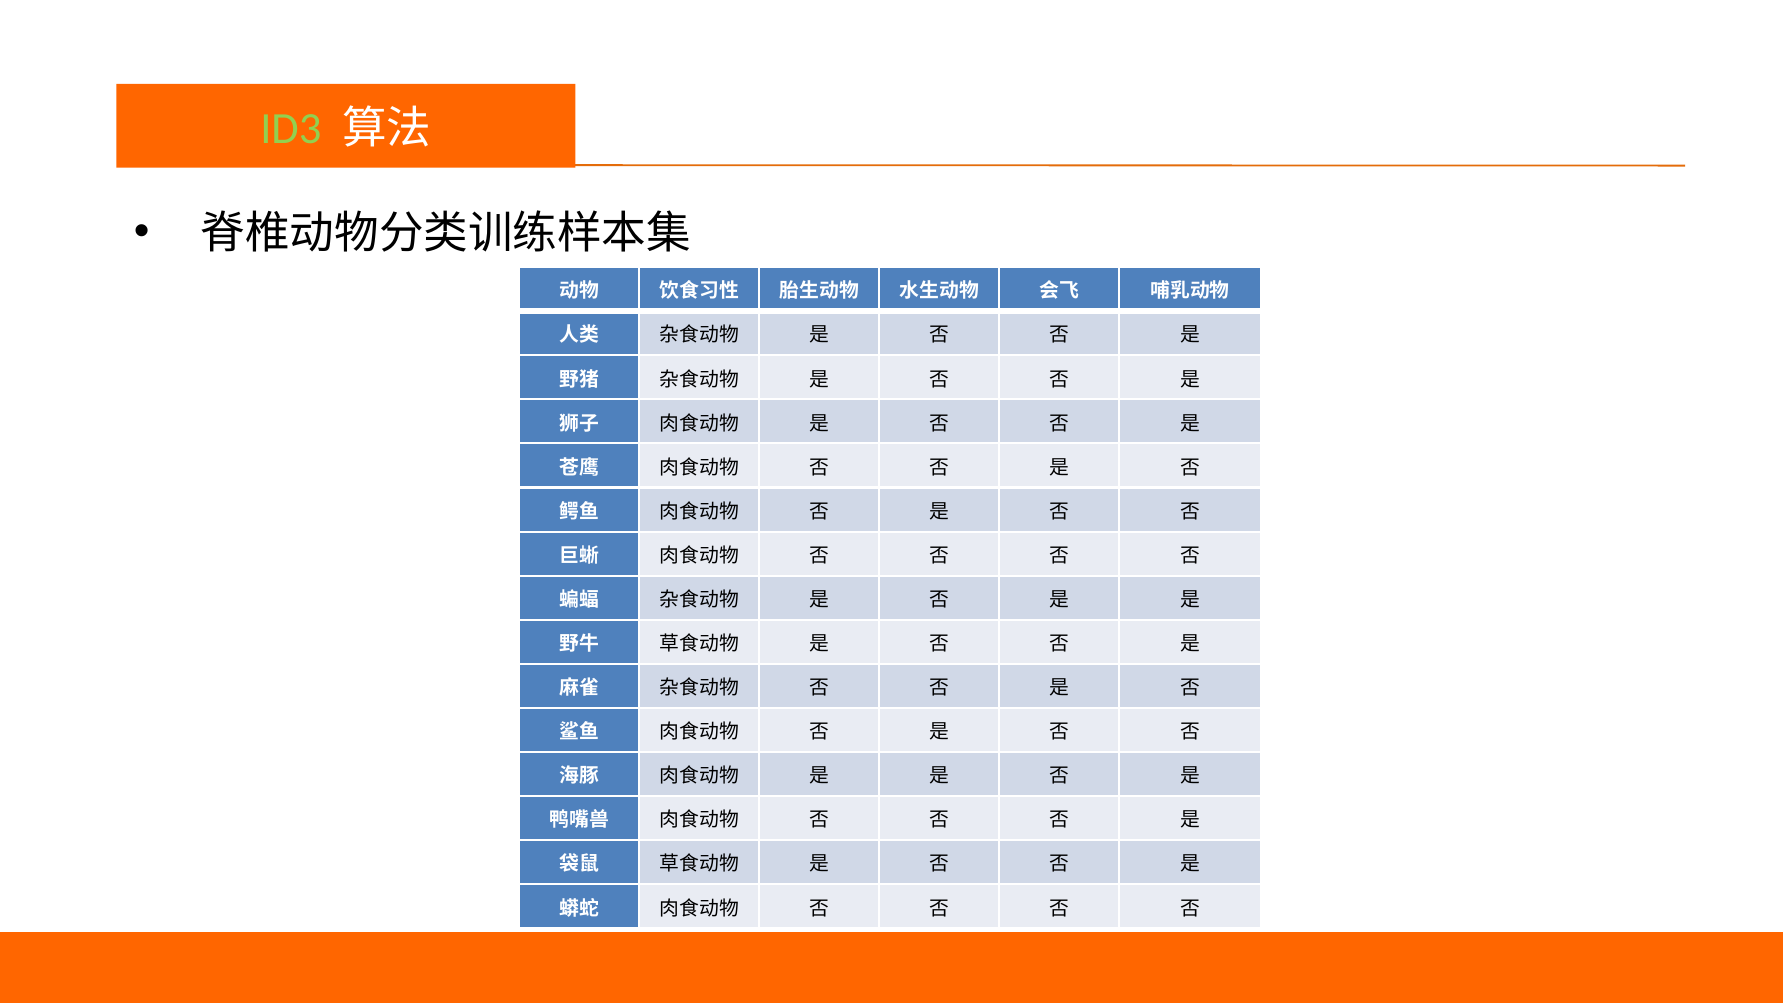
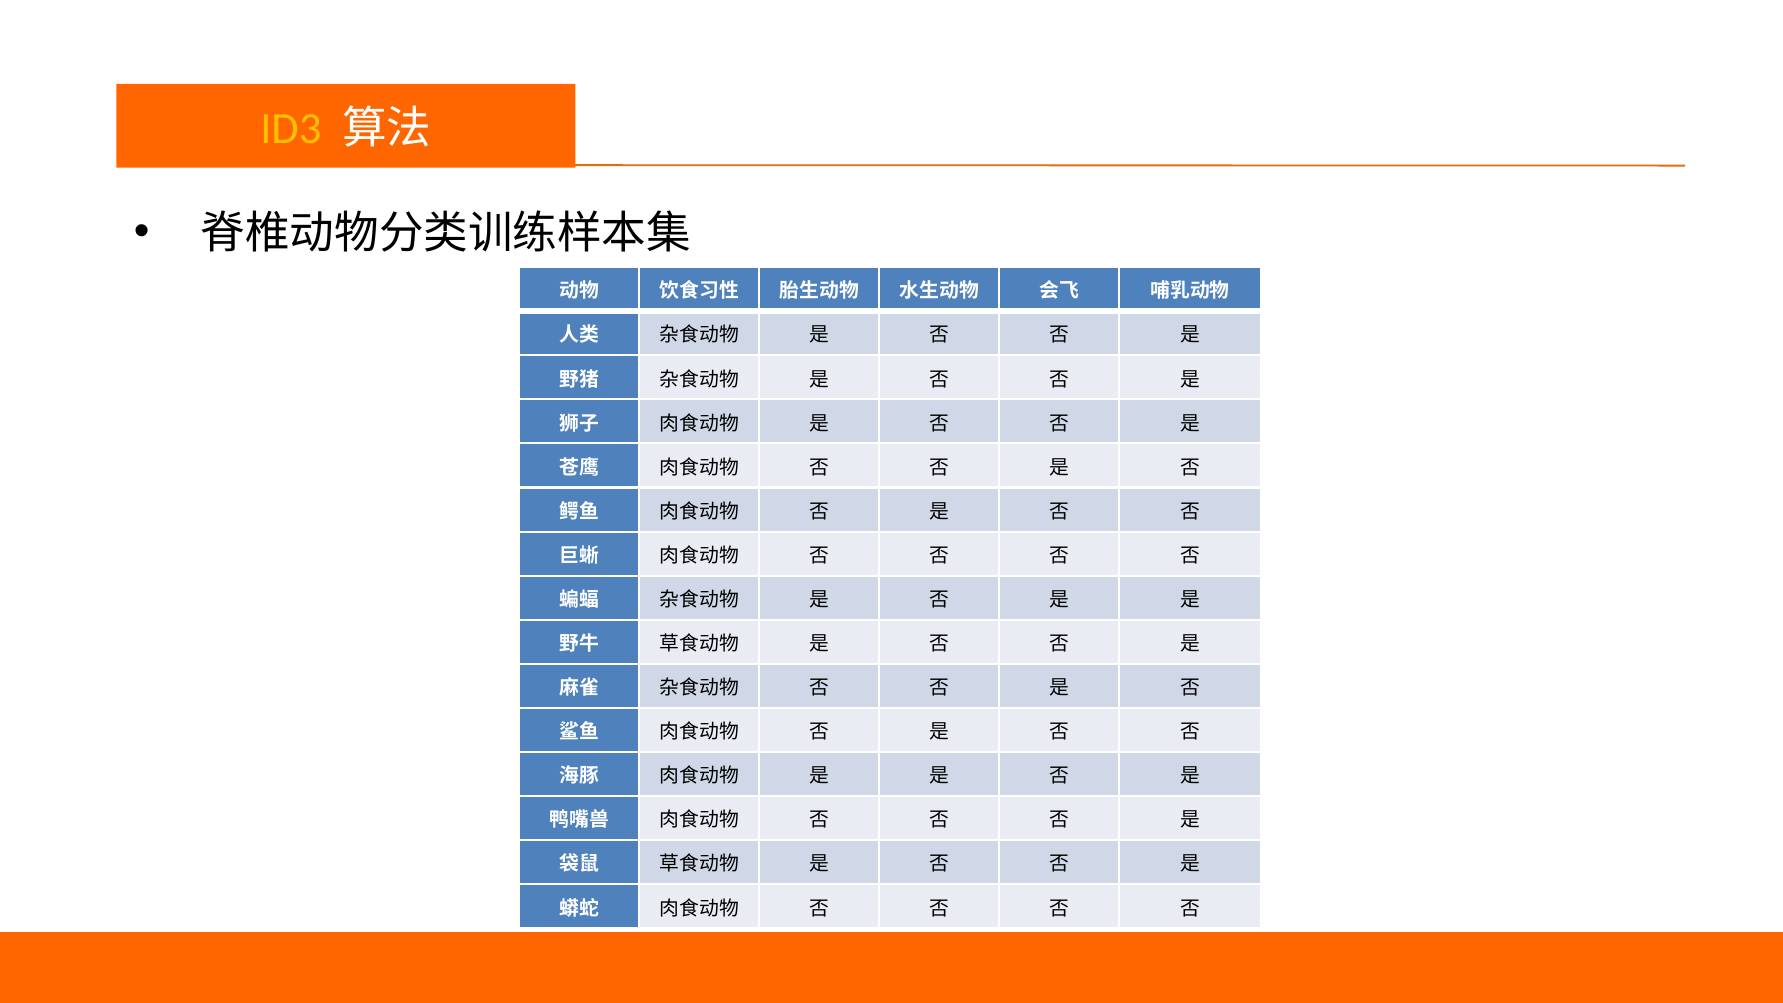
ID3 colour: light green -> yellow
